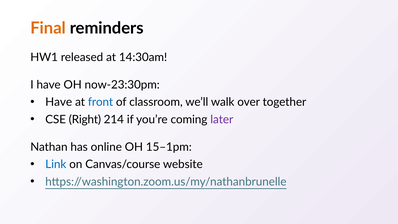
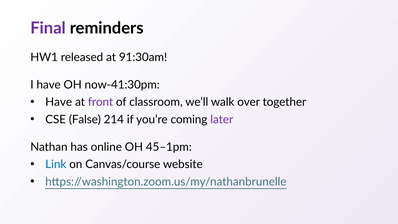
Final colour: orange -> purple
14:30am: 14:30am -> 91:30am
now-23:30pm: now-23:30pm -> now-41:30pm
front colour: blue -> purple
Right: Right -> False
15–1pm: 15–1pm -> 45–1pm
